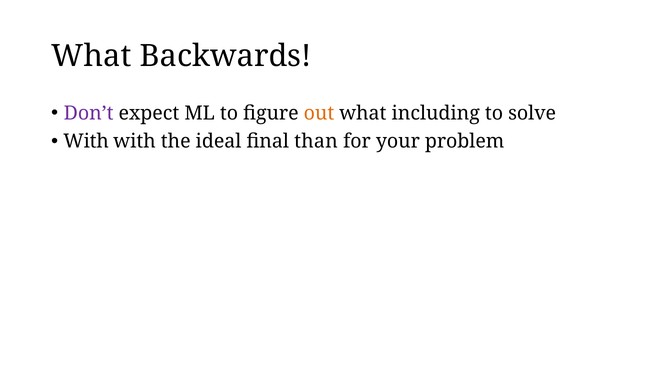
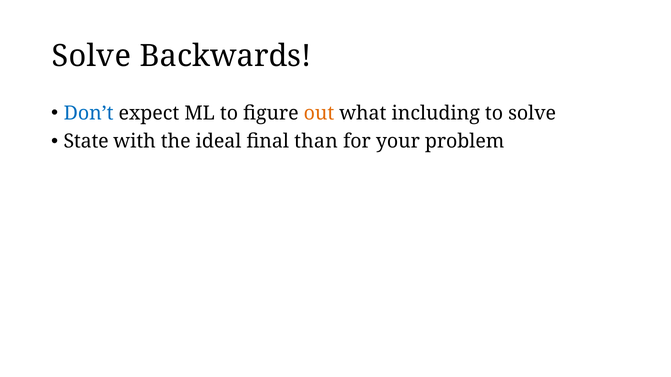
What at (91, 56): What -> Solve
Don’t colour: purple -> blue
With at (86, 142): With -> State
